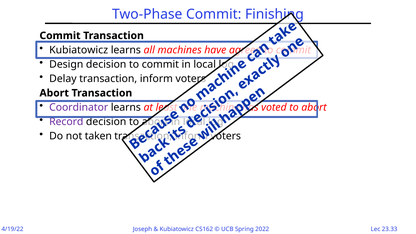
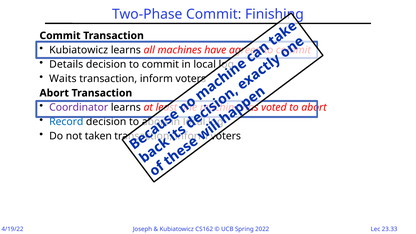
Design: Design -> Details
Delay: Delay -> Waits
Record colour: purple -> blue
